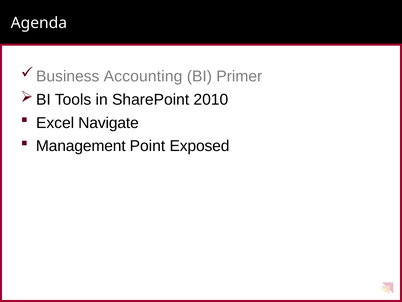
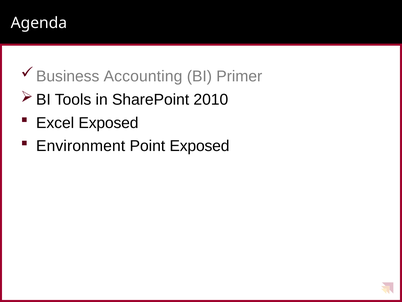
Excel Navigate: Navigate -> Exposed
Management: Management -> Environment
